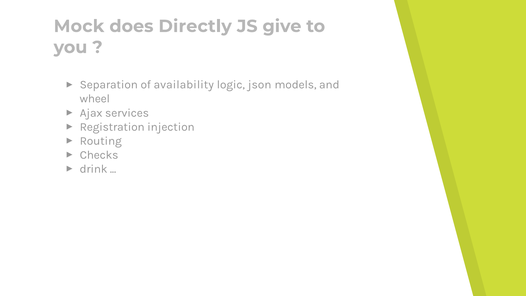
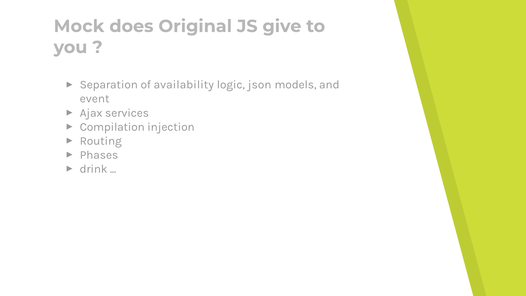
Directly: Directly -> Original
wheel: wheel -> event
Registration: Registration -> Compilation
Checks: Checks -> Phases
